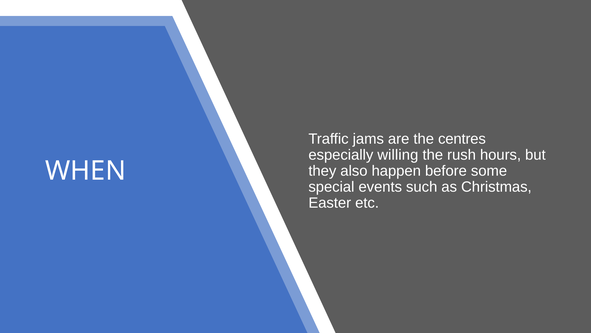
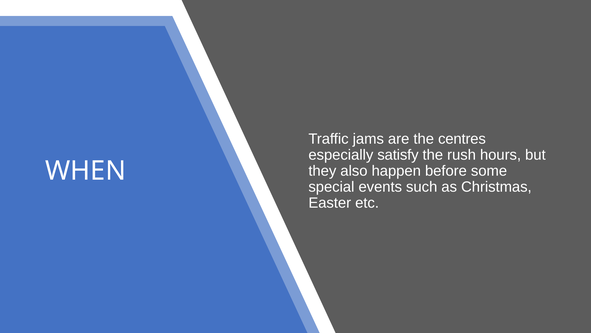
willing: willing -> satisfy
